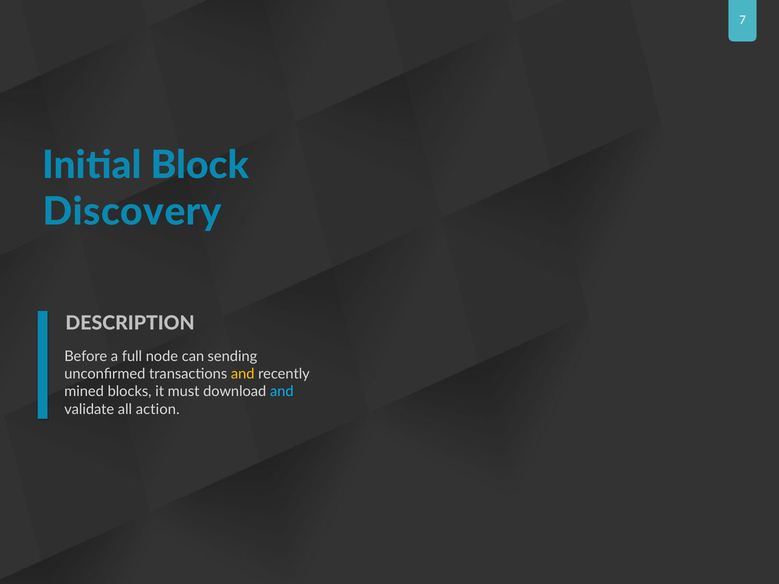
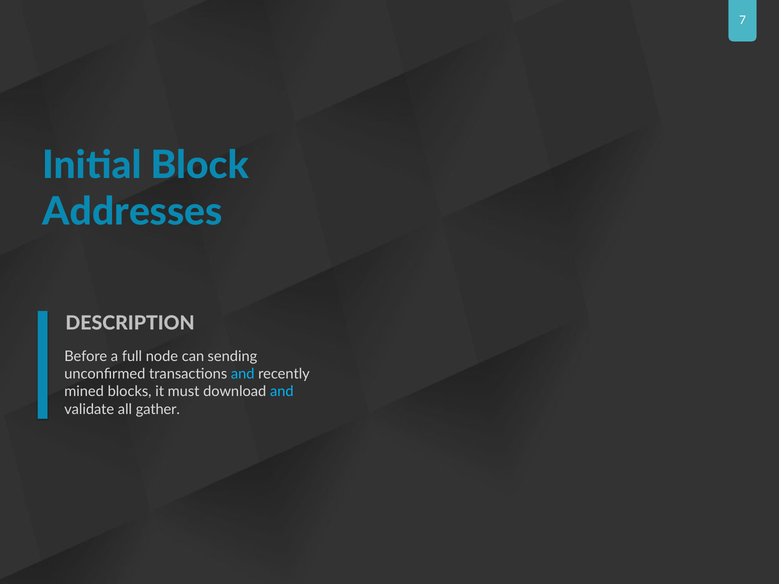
Discovery: Discovery -> Addresses
and at (243, 374) colour: yellow -> light blue
action: action -> gather
